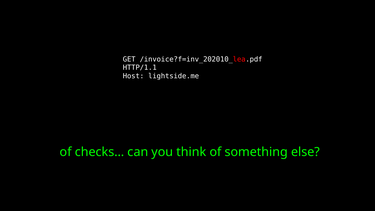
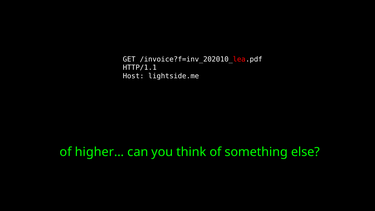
checks…: checks… -> higher…
